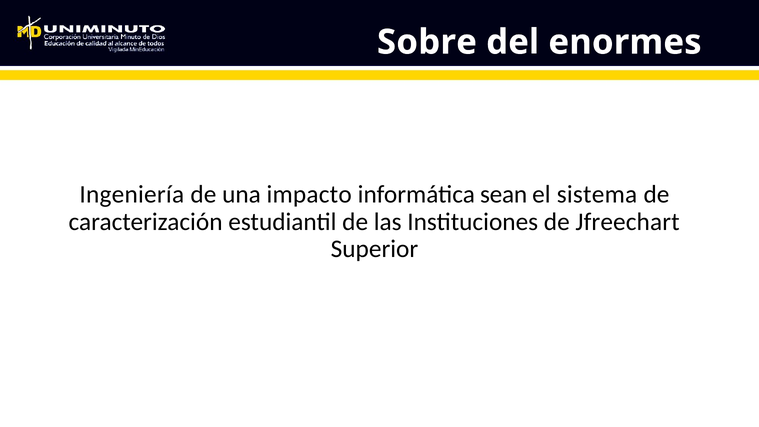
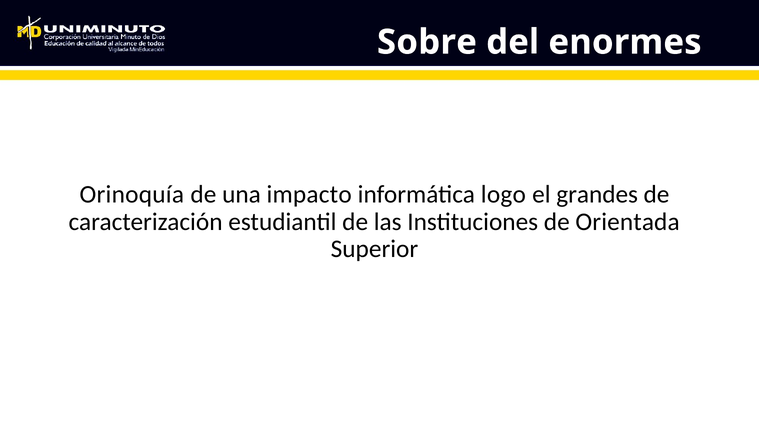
Ingeniería: Ingeniería -> Orinoquía
sean: sean -> logo
sistema: sistema -> grandes
Jfreechart: Jfreechart -> Orientada
